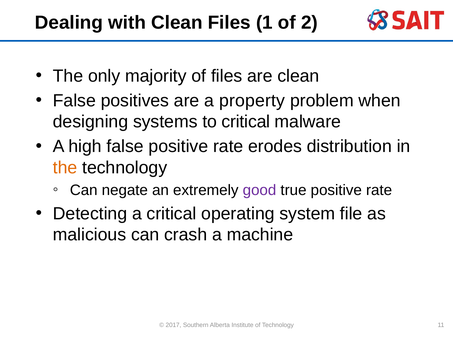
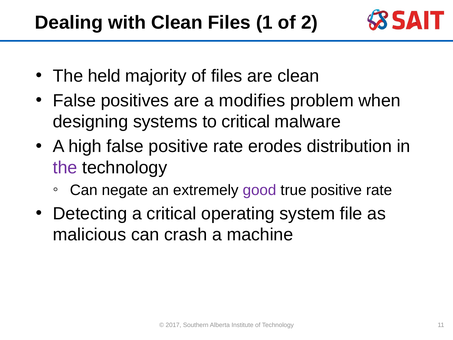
only: only -> held
property: property -> modifies
the at (65, 168) colour: orange -> purple
